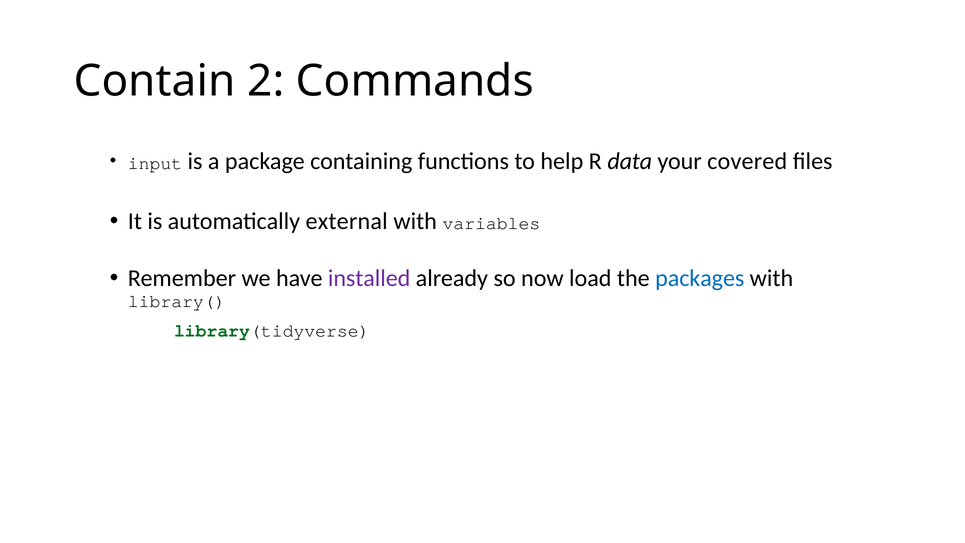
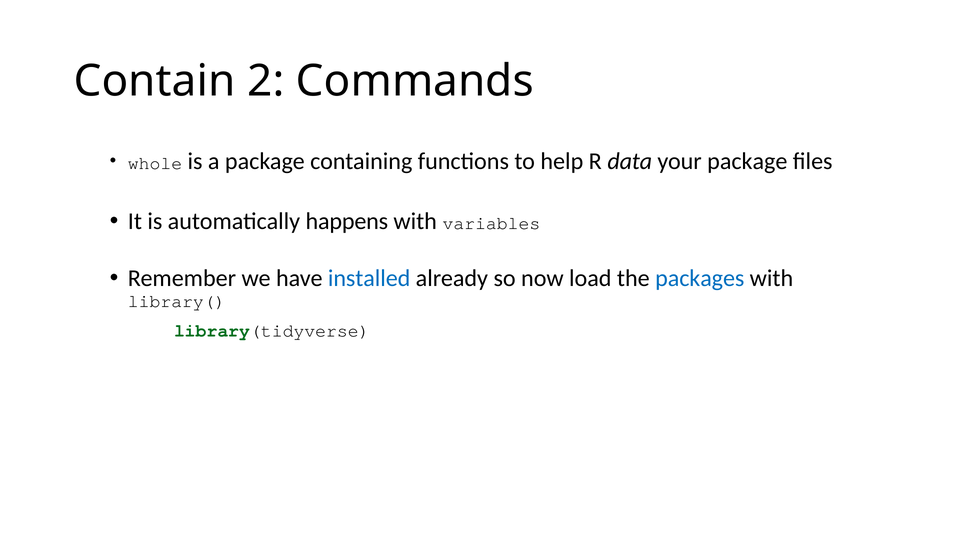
input: input -> whole
your covered: covered -> package
external: external -> happens
installed colour: purple -> blue
